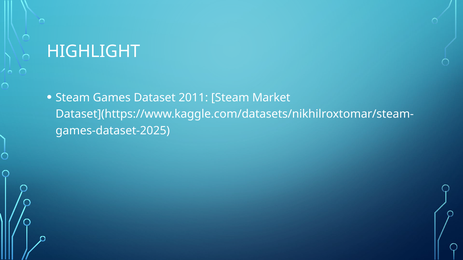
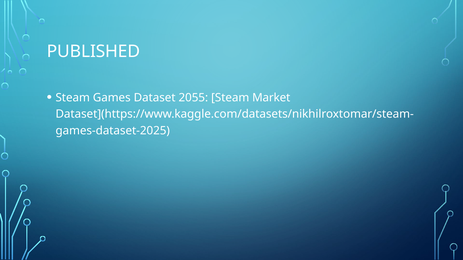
HIGHLIGHT: HIGHLIGHT -> PUBLISHED
2011: 2011 -> 2055
